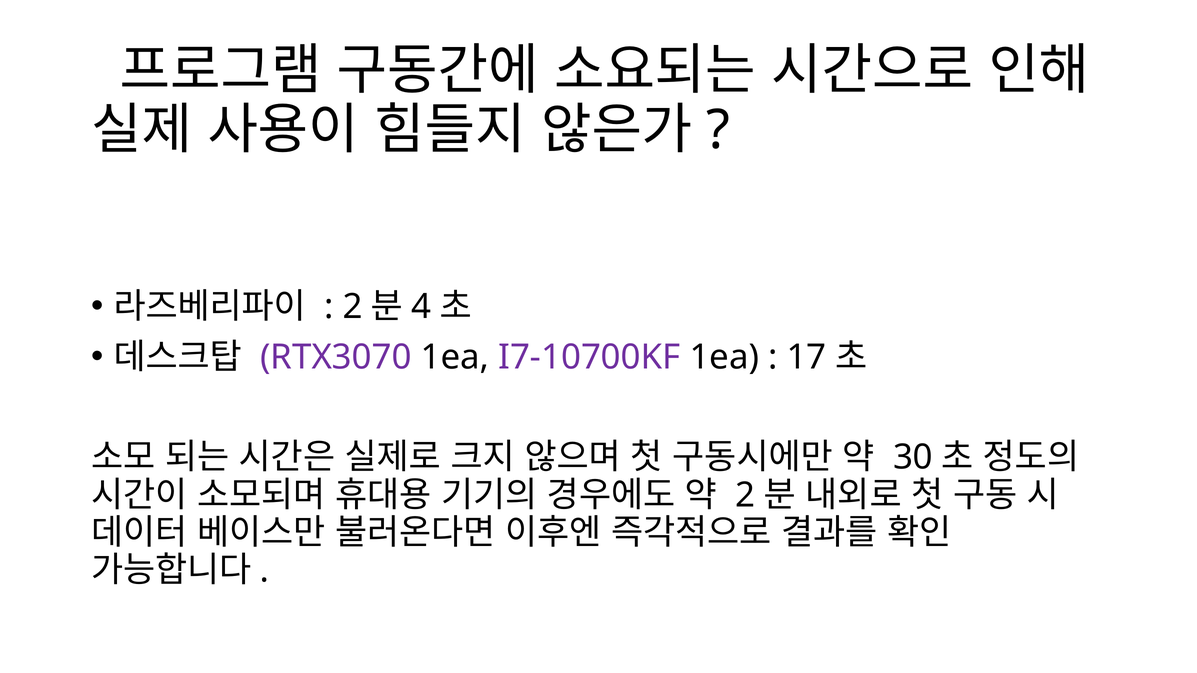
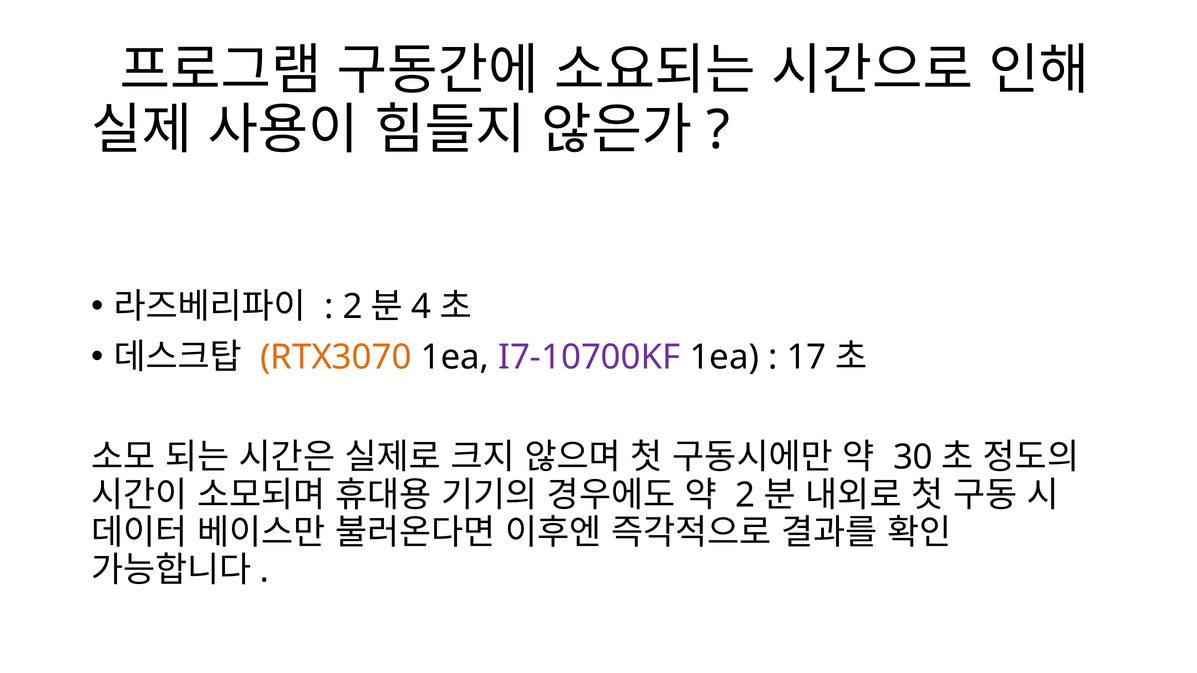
RTX3070 colour: purple -> orange
